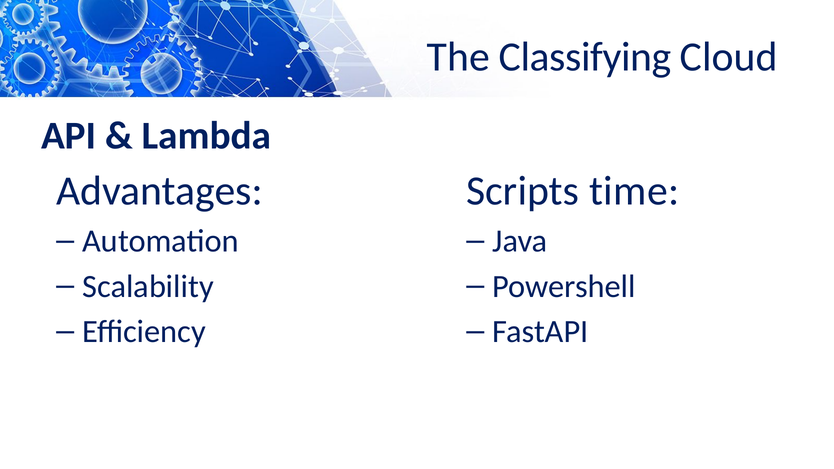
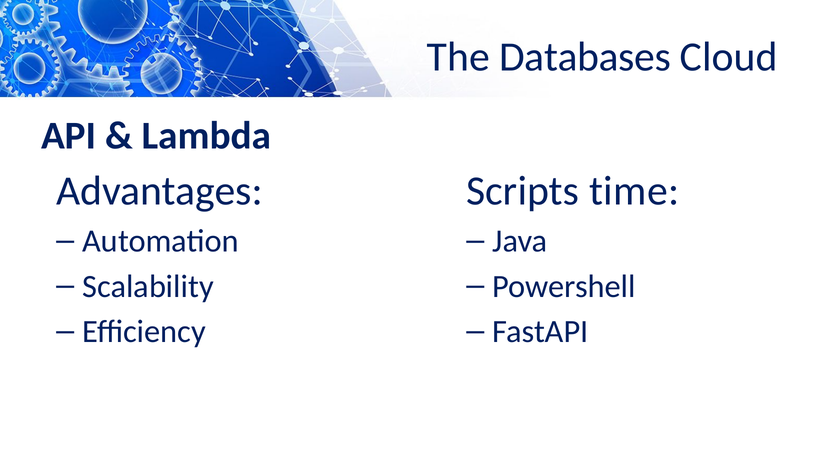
Classifying: Classifying -> Databases
